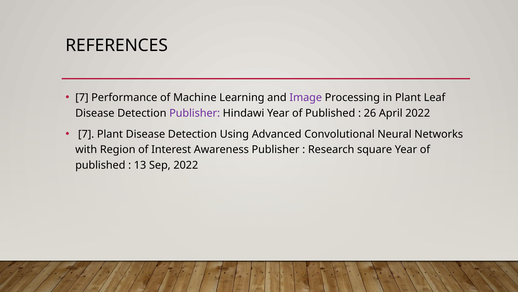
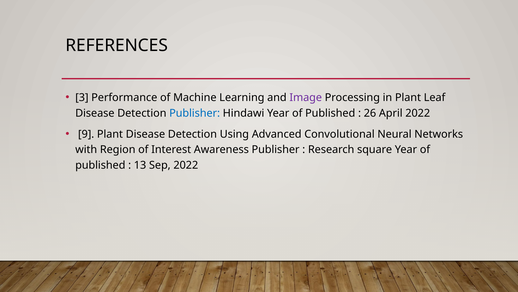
7 at (82, 97): 7 -> 3
Publisher at (195, 113) colour: purple -> blue
7 at (86, 134): 7 -> 9
